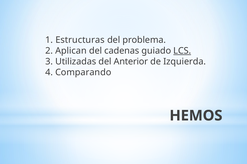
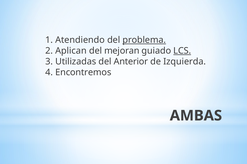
Estructuras: Estructuras -> Atendiendo
problema underline: none -> present
cadenas: cadenas -> mejoran
Comparando: Comparando -> Encontremos
HEMOS: HEMOS -> AMBAS
